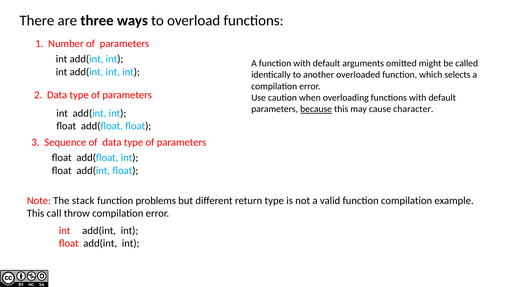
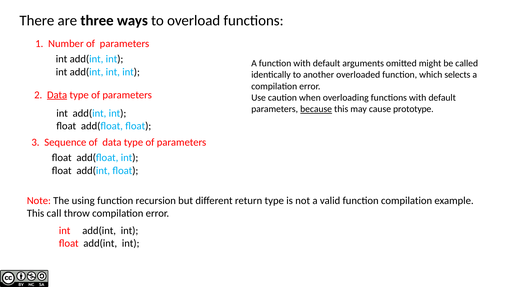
Data at (57, 95) underline: none -> present
character: character -> prototype
stack: stack -> using
problems: problems -> recursion
